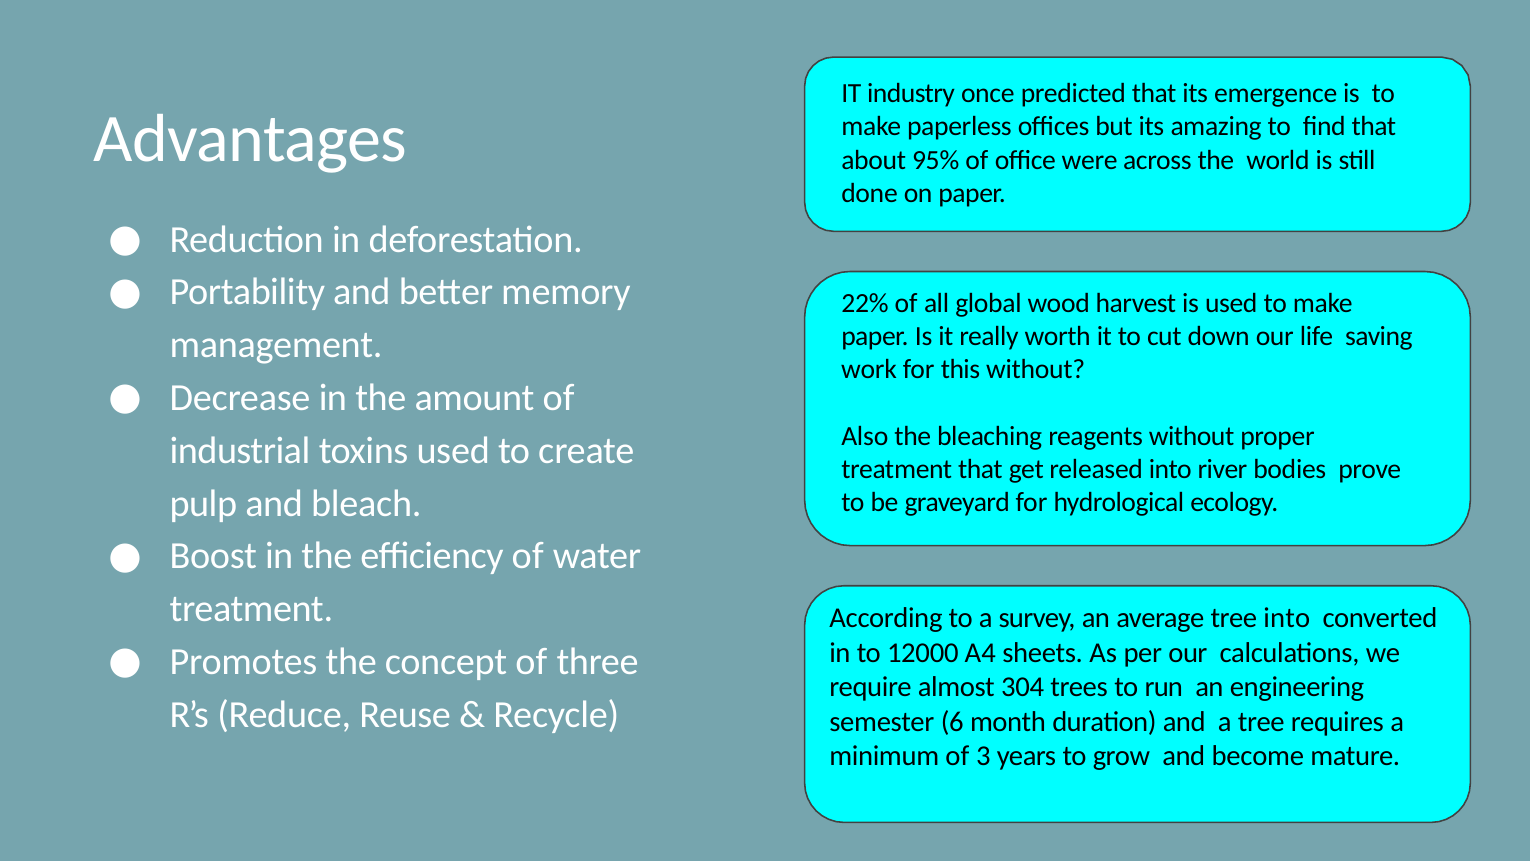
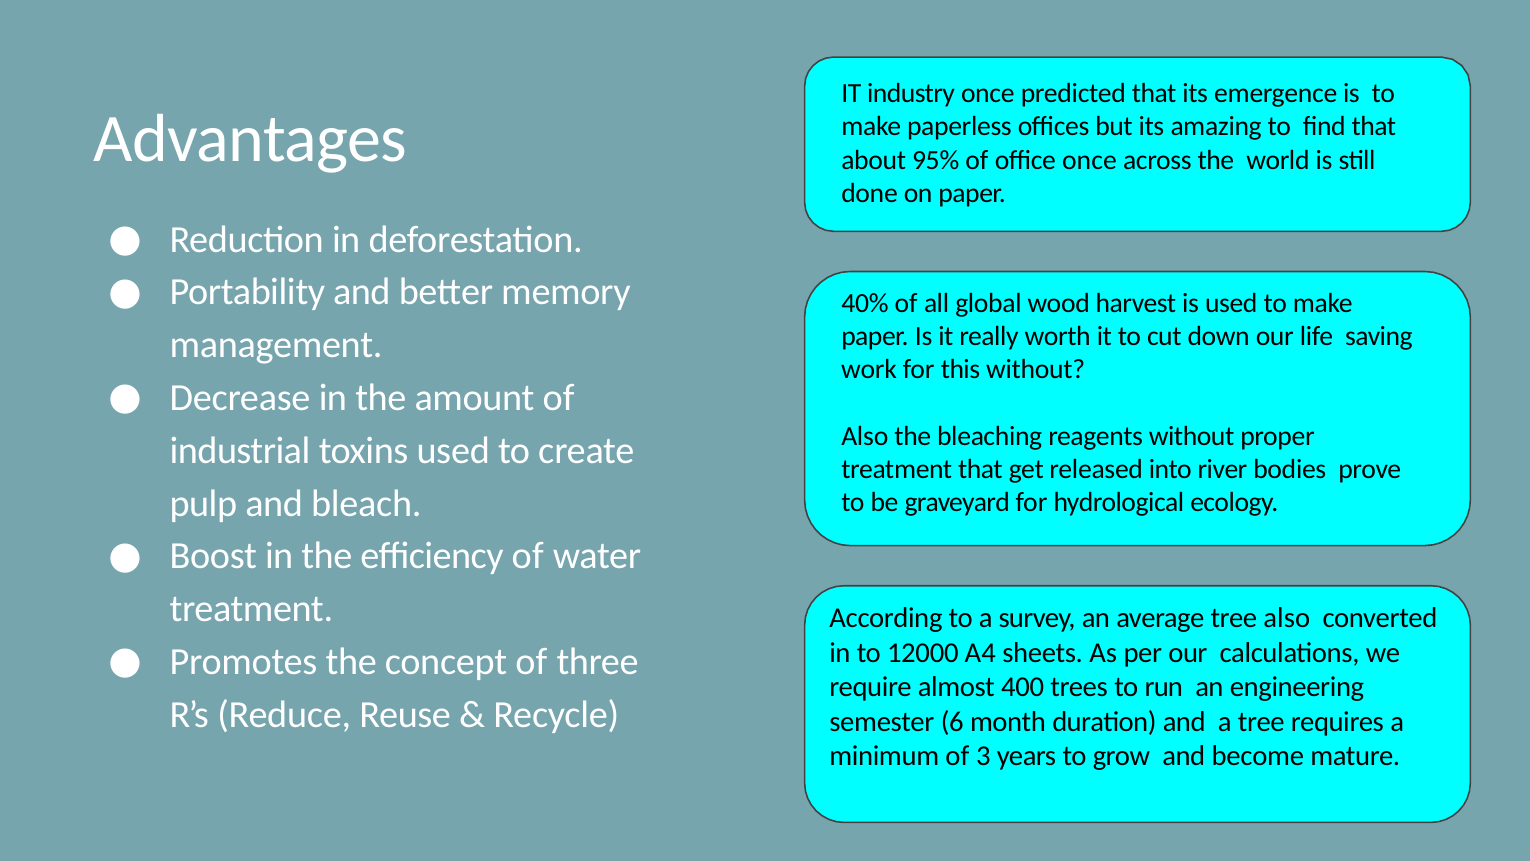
oﬃce were: were -> once
22%: 22% -> 40%
tree into: into -> also
304: 304 -> 400
